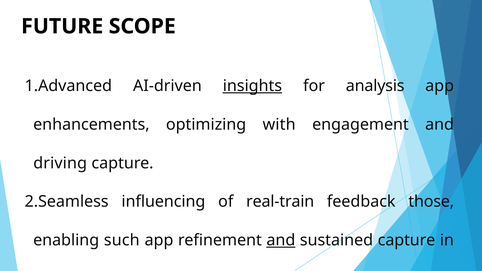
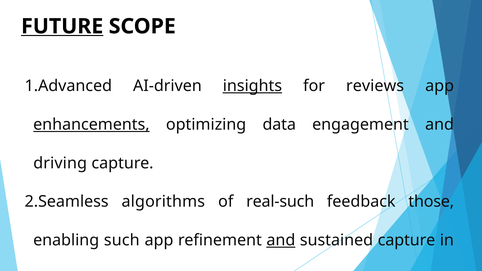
FUTURE underline: none -> present
analysis: analysis -> reviews
enhancements underline: none -> present
with: with -> data
influencing: influencing -> algorithms
real-train: real-train -> real-such
